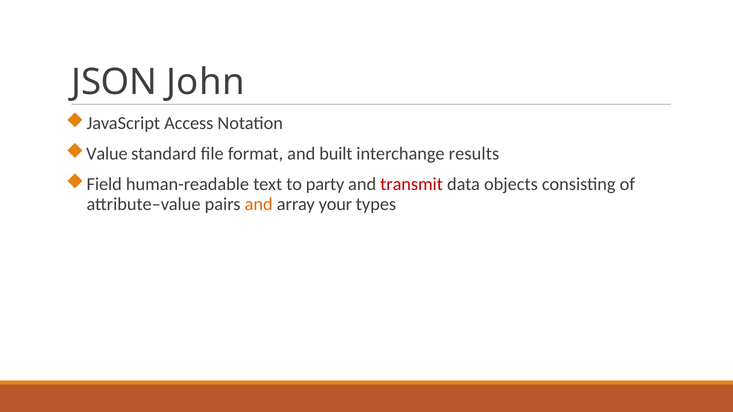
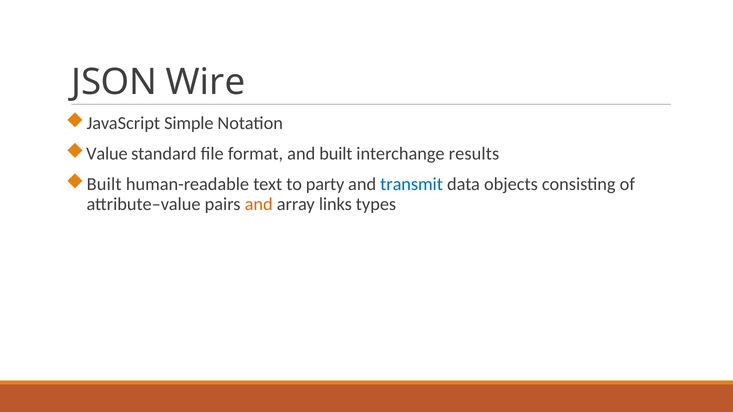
John: John -> Wire
Access: Access -> Simple
Field at (104, 184): Field -> Built
transmit colour: red -> blue
your: your -> links
